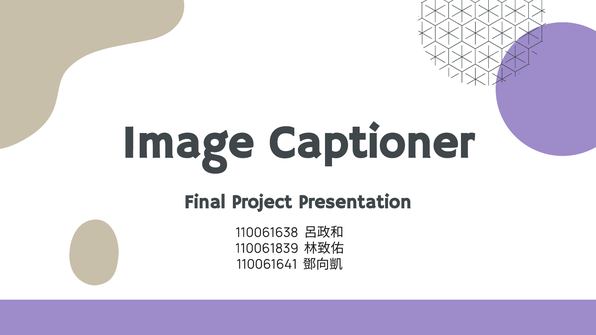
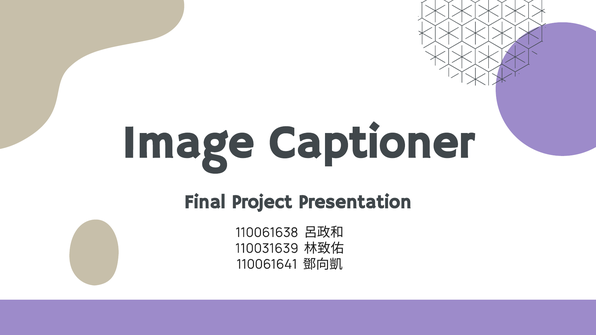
110061839: 110061839 -> 110031639
